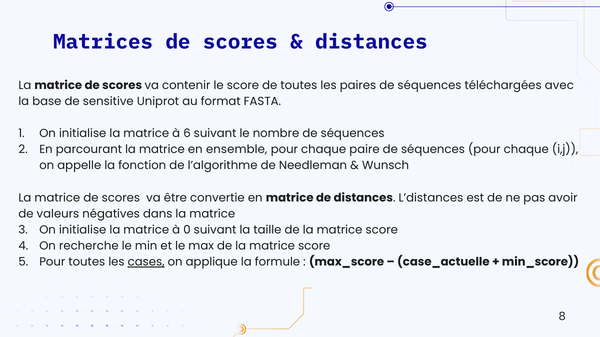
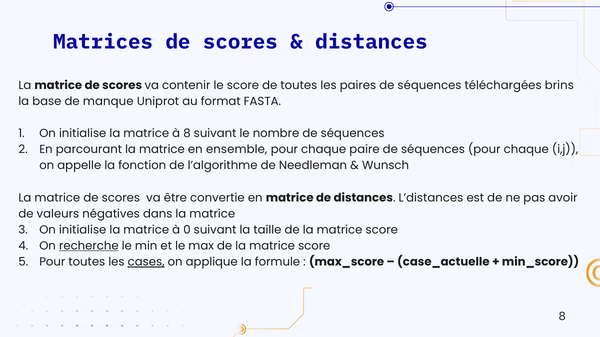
avec: avec -> brins
sensitive: sensitive -> manque
à 6: 6 -> 8
recherche underline: none -> present
